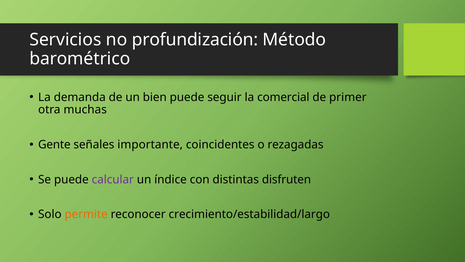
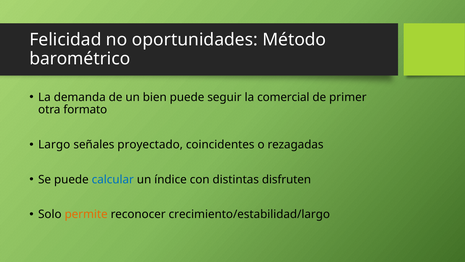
Servicios: Servicios -> Felicidad
profundización: profundización -> oportunidades
muchas: muchas -> formato
Gente: Gente -> Largo
importante: importante -> proyectado
calcular colour: purple -> blue
